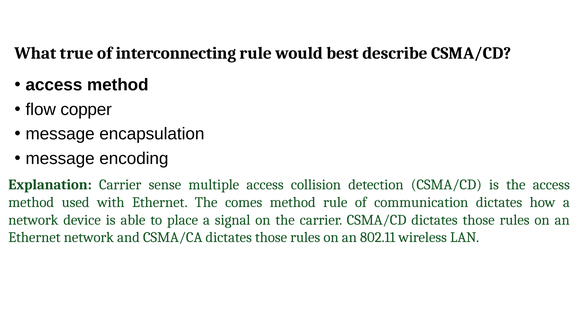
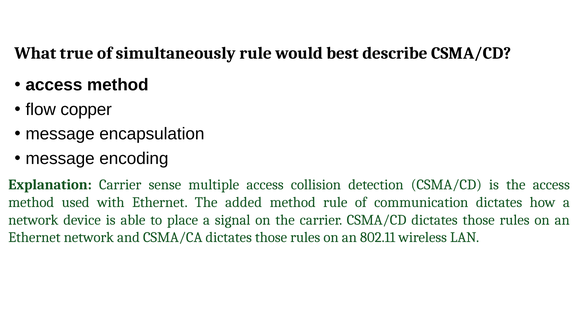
interconnecting: interconnecting -> simultaneously
comes: comes -> added
